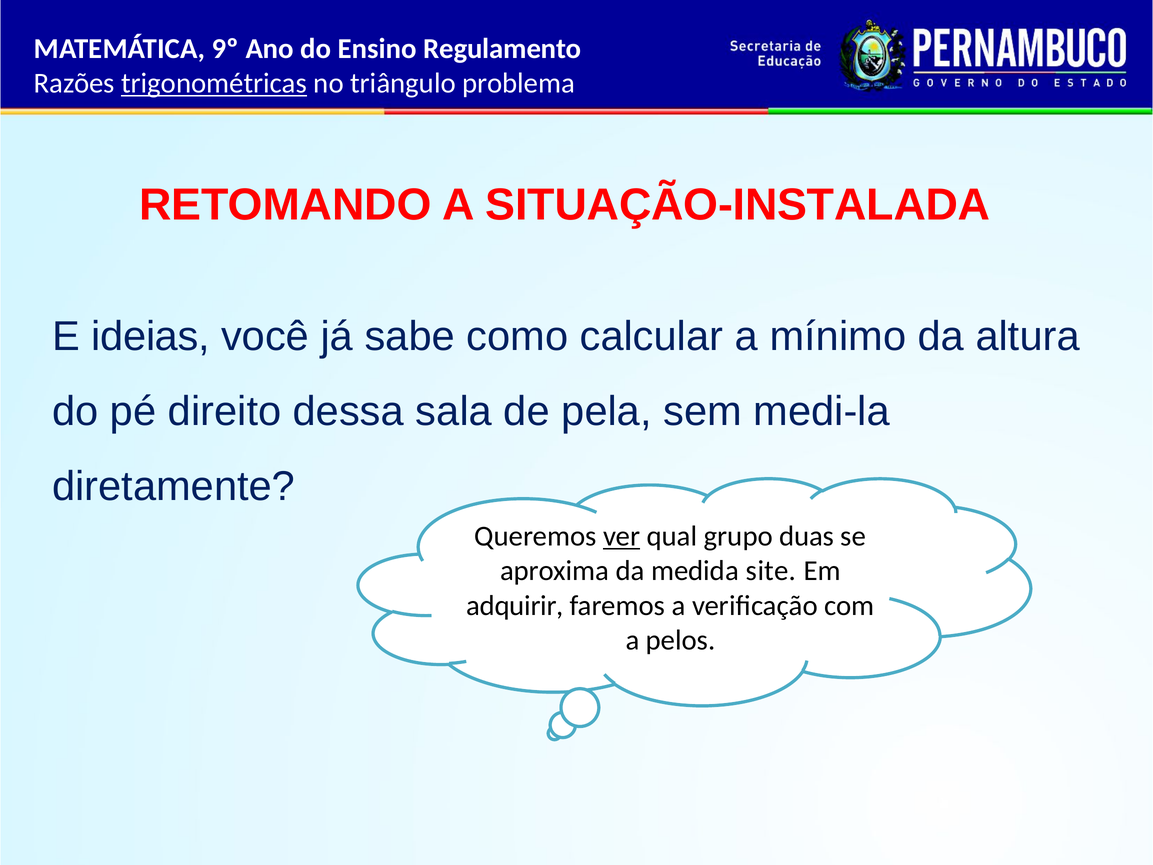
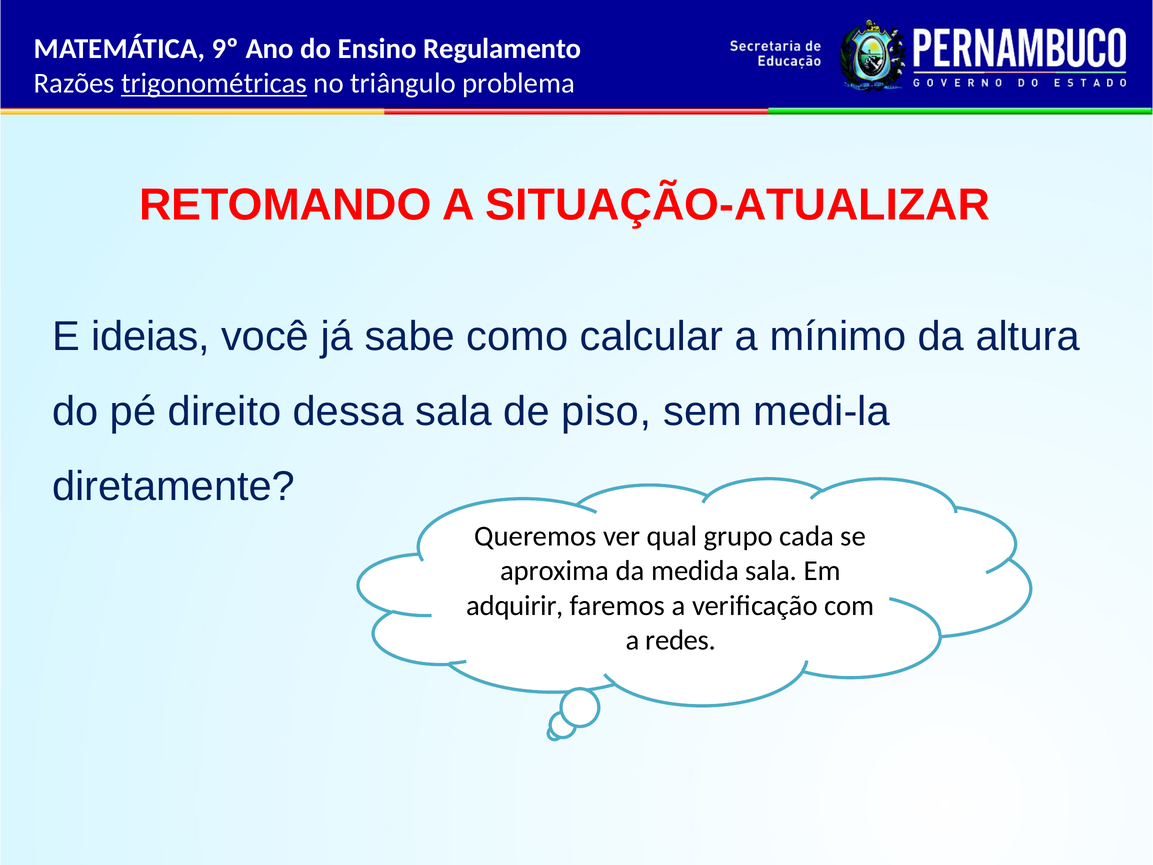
SITUAÇÃO-INSTALADA: SITUAÇÃO-INSTALADA -> SITUAÇÃO-ATUALIZAR
pela: pela -> piso
ver underline: present -> none
duas: duas -> cada
medida site: site -> sala
pelos: pelos -> redes
